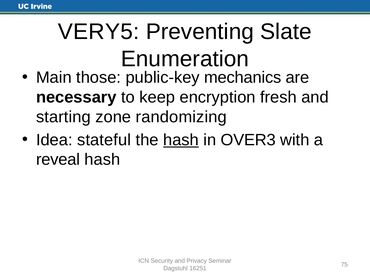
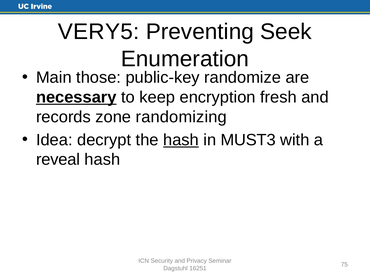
Slate: Slate -> Seek
mechanics: mechanics -> randomize
necessary underline: none -> present
starting: starting -> records
stateful: stateful -> decrypt
OVER3: OVER3 -> MUST3
